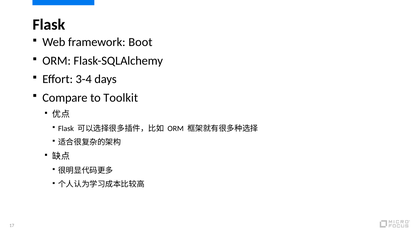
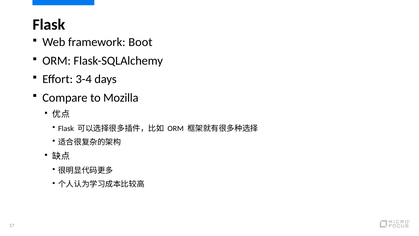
Toolkit: Toolkit -> Mozilla
